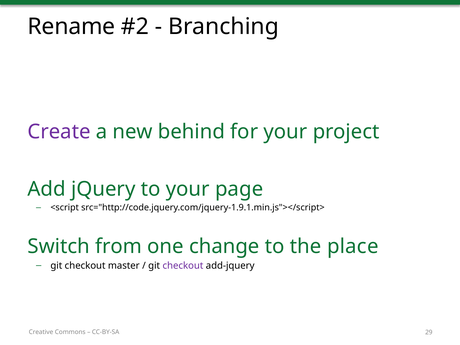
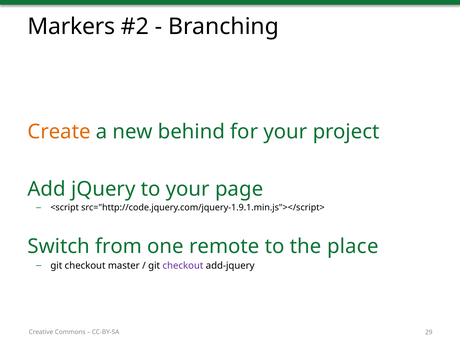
Rename: Rename -> Markers
Create colour: purple -> orange
change: change -> remote
